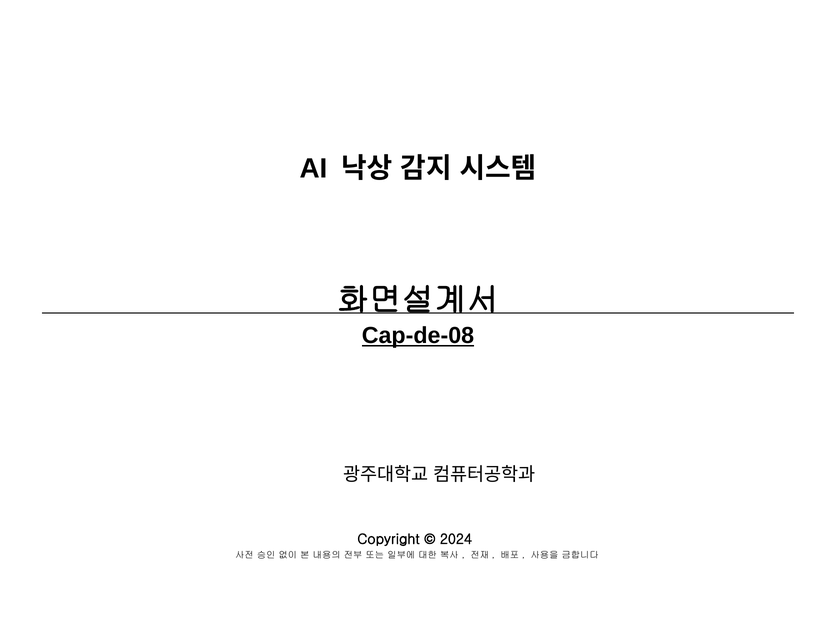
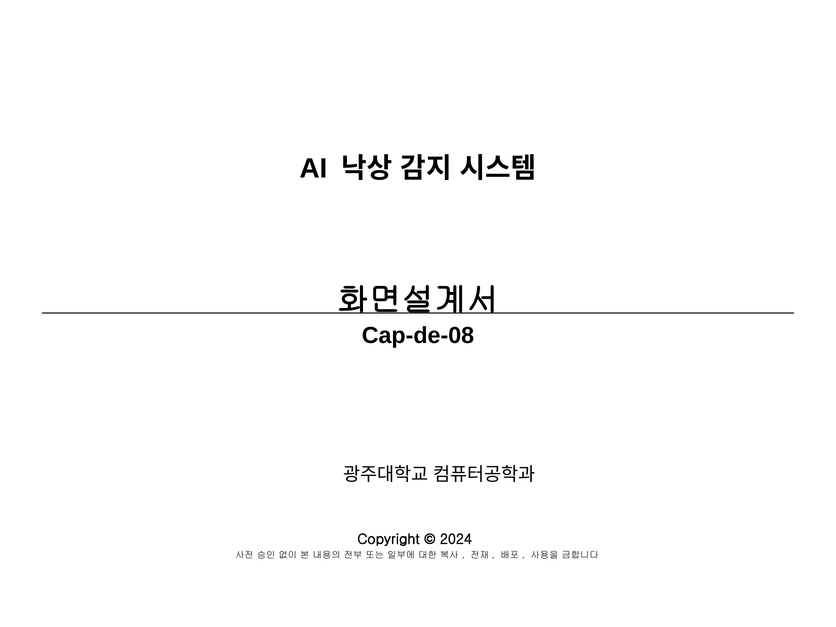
Cap-de-08 underline: present -> none
